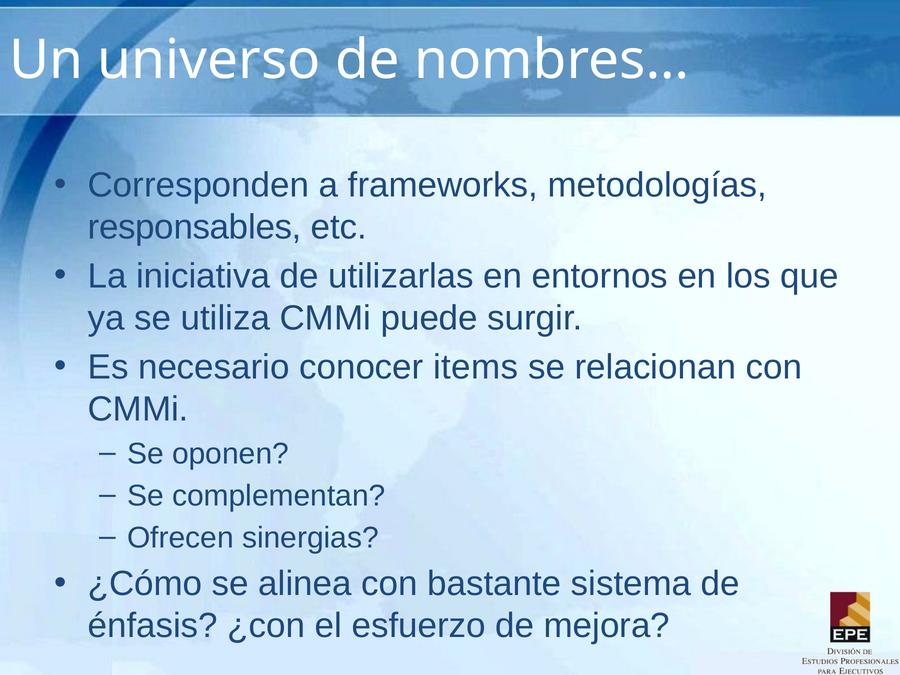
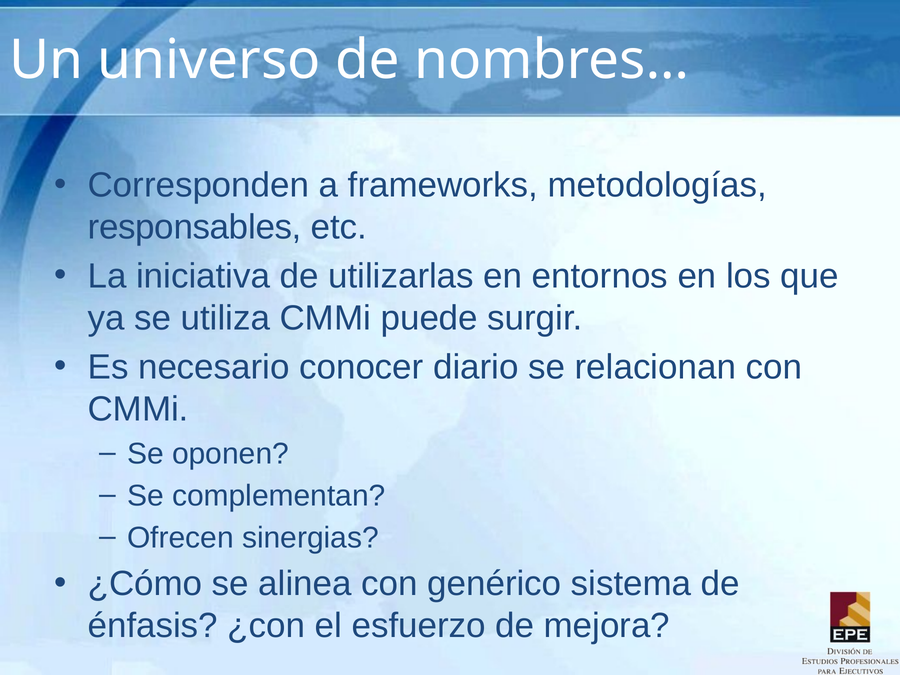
items: items -> diario
bastante: bastante -> genérico
